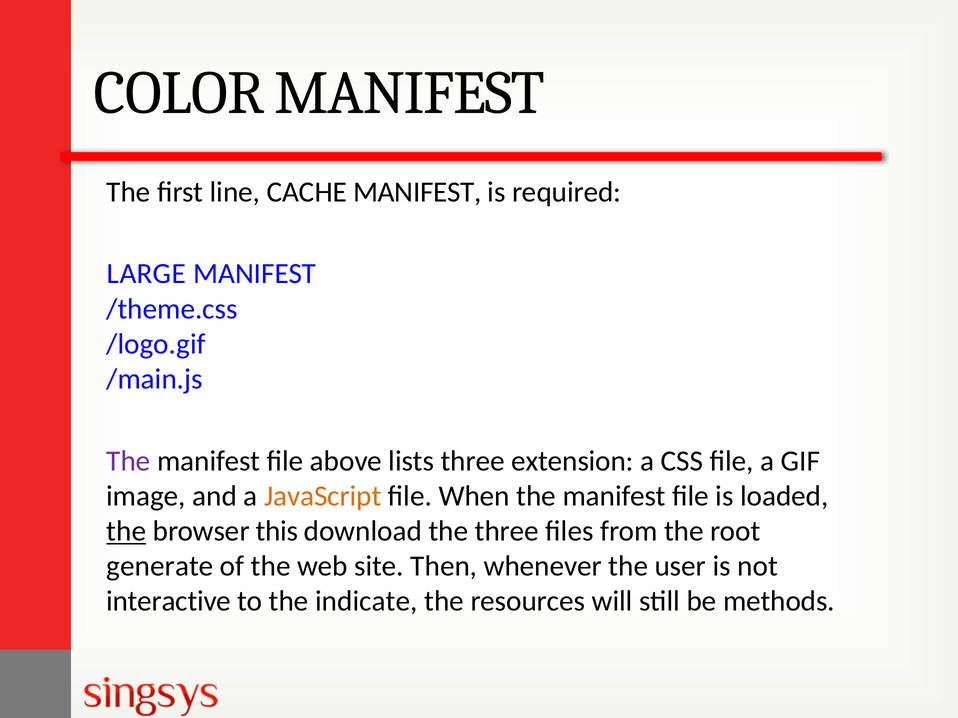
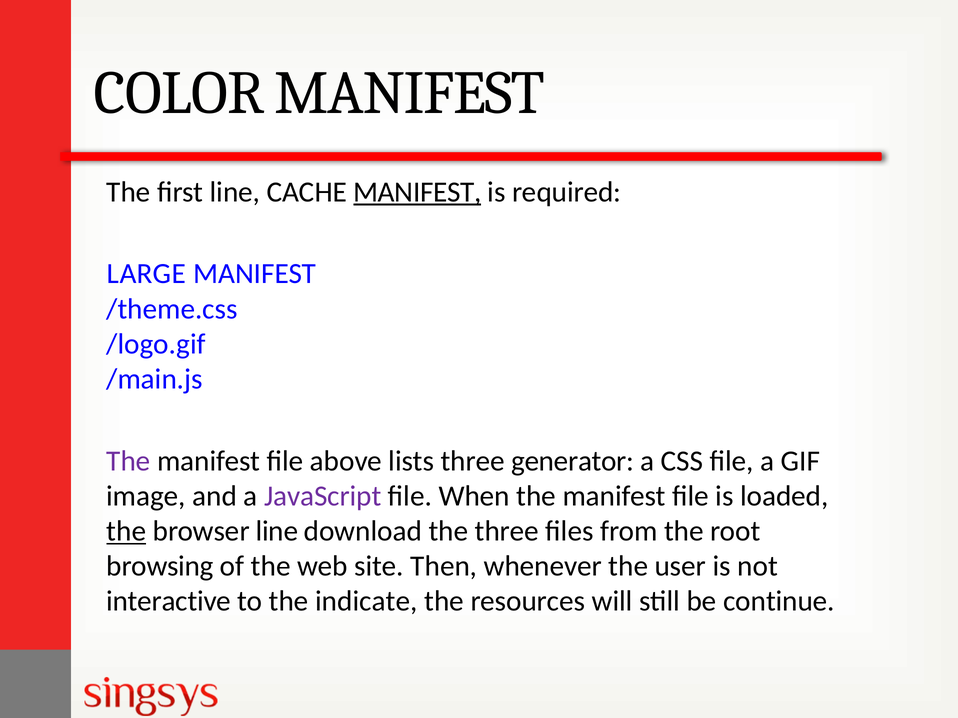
MANIFEST at (417, 192) underline: none -> present
extension: extension -> generator
JavaScript colour: orange -> purple
browser this: this -> line
generate: generate -> browsing
methods: methods -> continue
